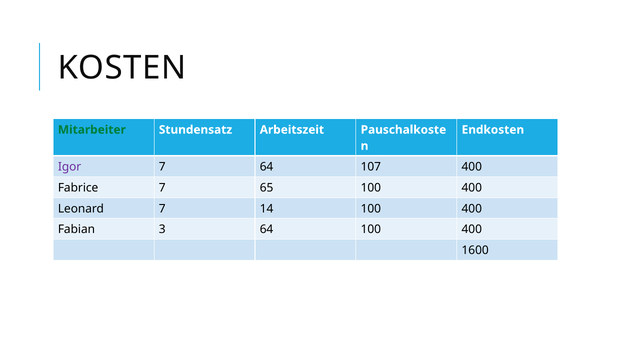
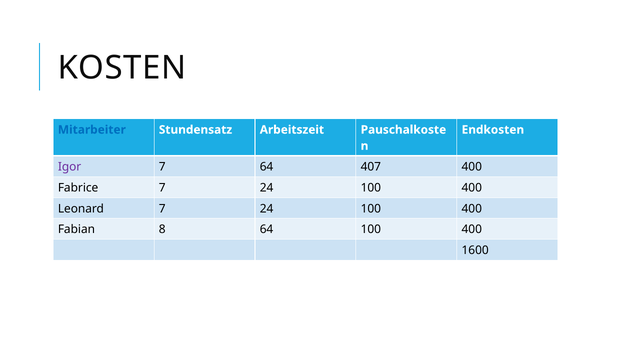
Mitarbeiter colour: green -> blue
107: 107 -> 407
Fabrice 7 65: 65 -> 24
Leonard 7 14: 14 -> 24
3: 3 -> 8
